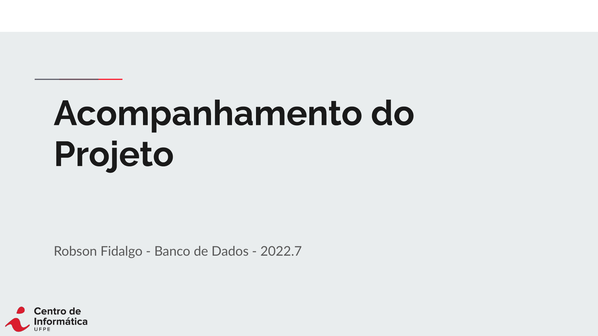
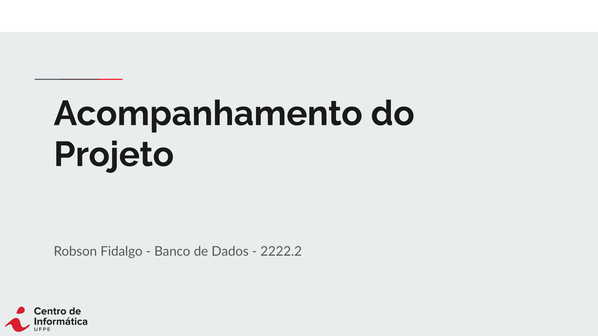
2022.7: 2022.7 -> 2222.2
